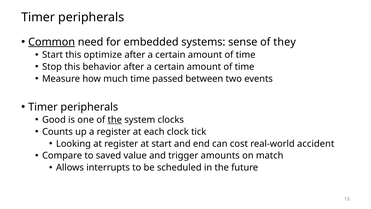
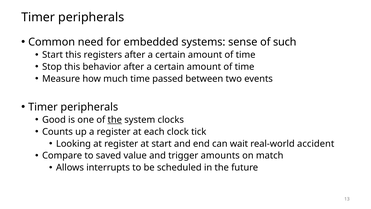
Common underline: present -> none
they: they -> such
optimize: optimize -> registers
cost: cost -> wait
